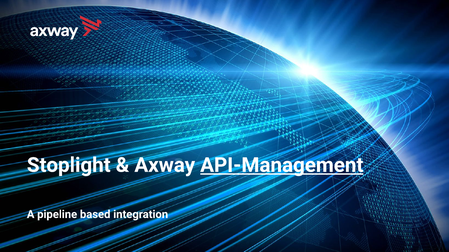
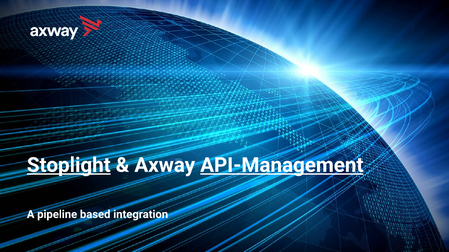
Stoplight underline: none -> present
